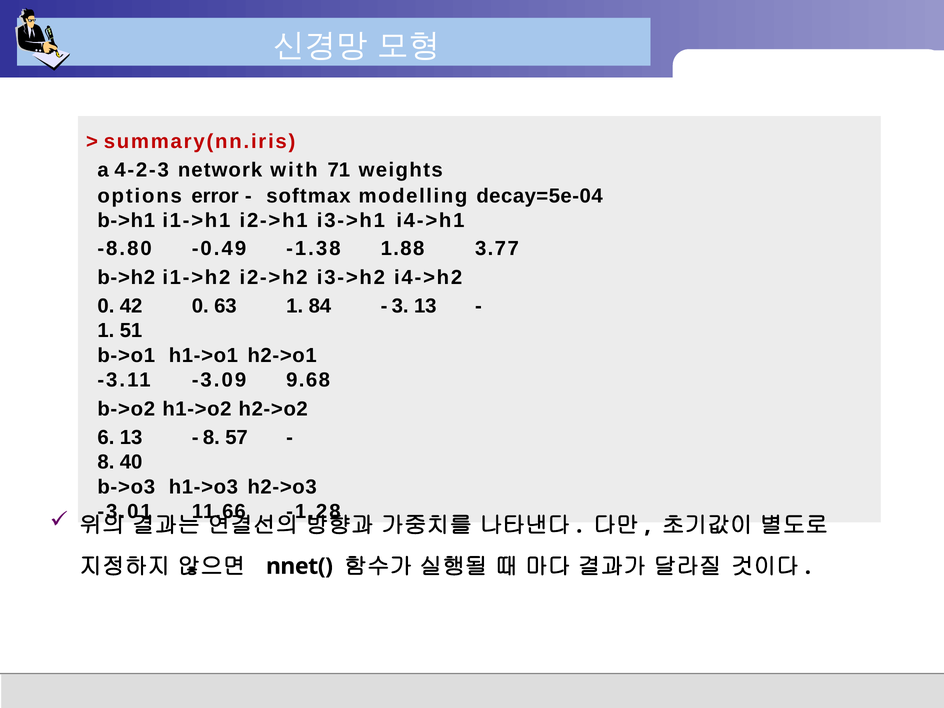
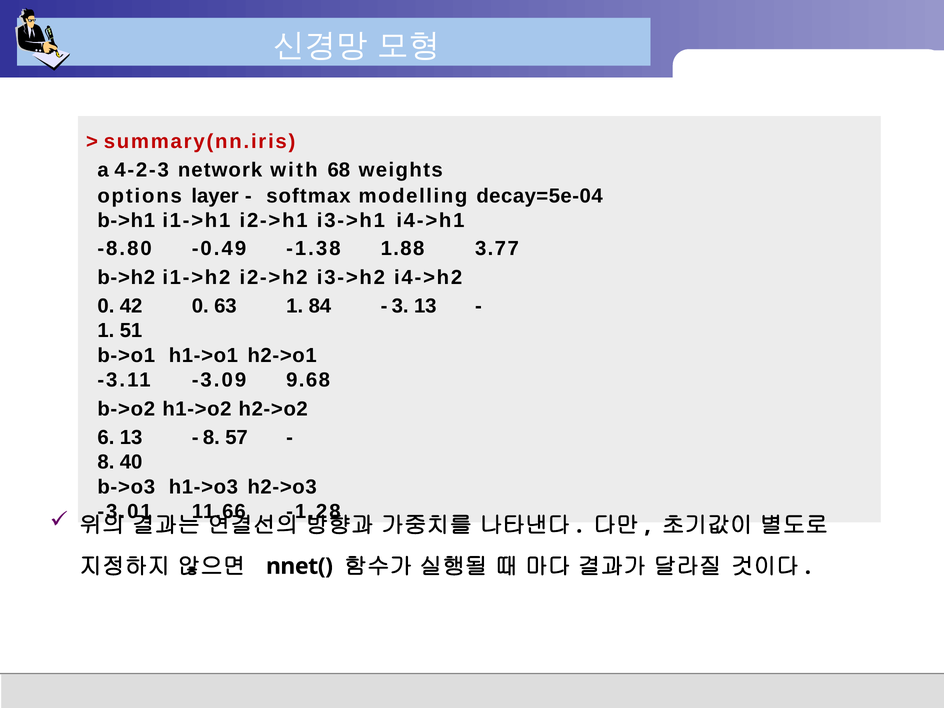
71: 71 -> 68
error: error -> layer
